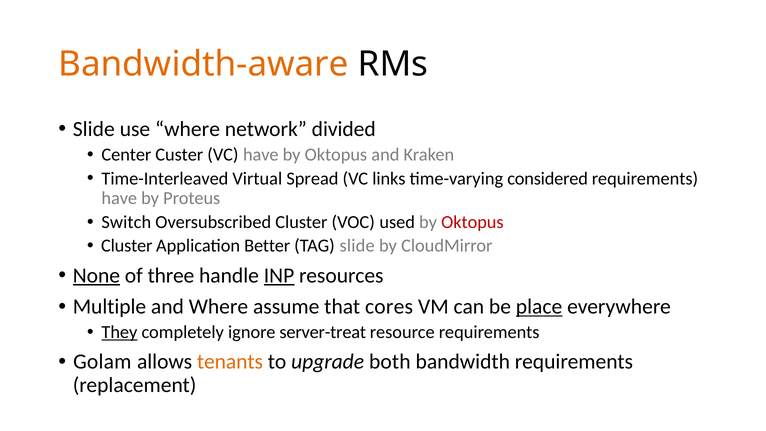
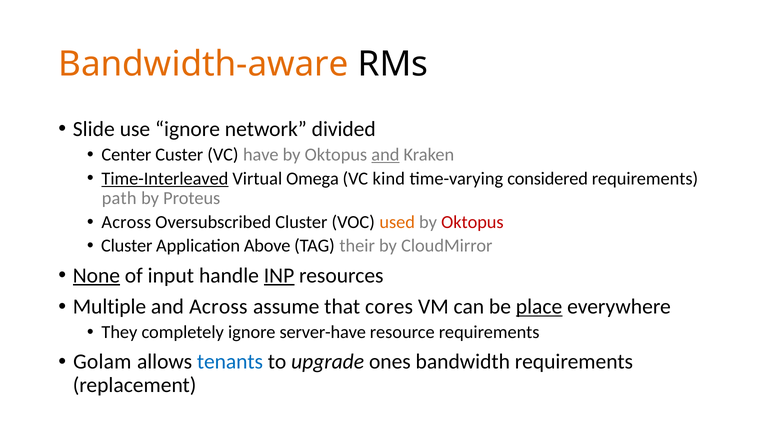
use where: where -> ignore
and at (385, 155) underline: none -> present
Time-Interleaved underline: none -> present
Spread: Spread -> Omega
links: links -> kind
have at (119, 198): have -> path
Switch at (126, 222): Switch -> Across
used colour: black -> orange
Better: Better -> Above
TAG slide: slide -> their
three: three -> input
and Where: Where -> Across
They underline: present -> none
server-treat: server-treat -> server-have
tenants colour: orange -> blue
both: both -> ones
